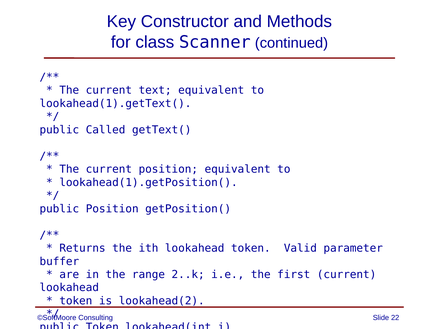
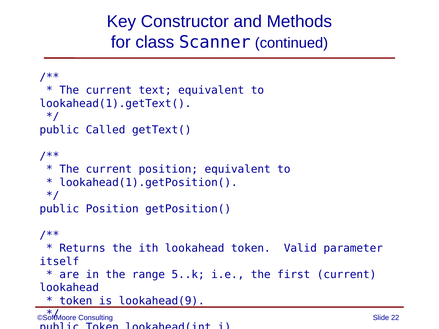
buffer: buffer -> itself
2..k: 2..k -> 5..k
lookahead(2: lookahead(2 -> lookahead(9
